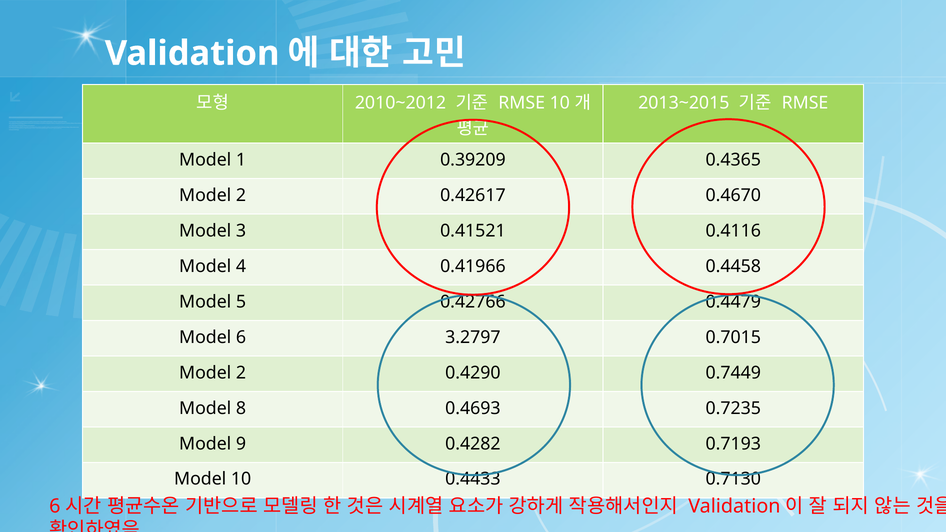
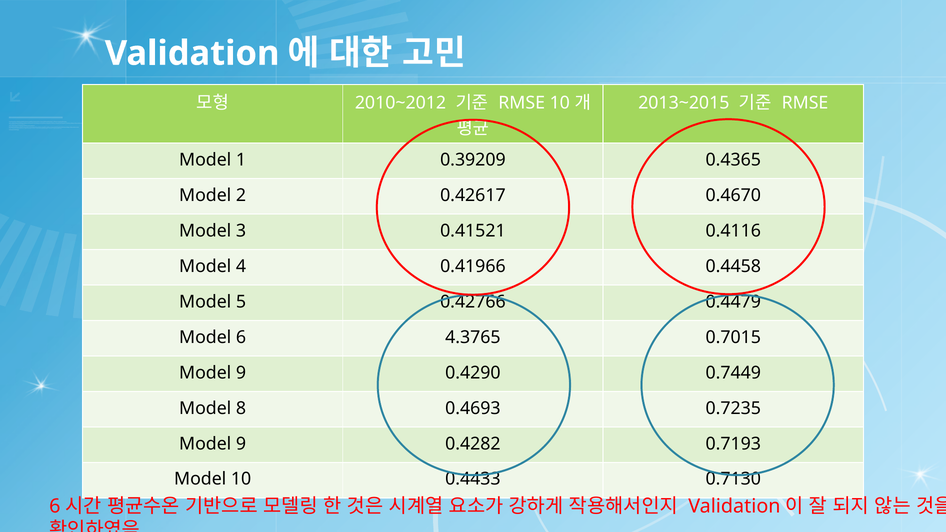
3.2797: 3.2797 -> 4.3765
2 at (241, 373): 2 -> 9
